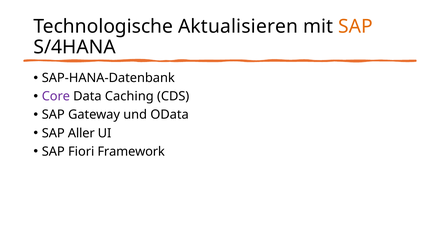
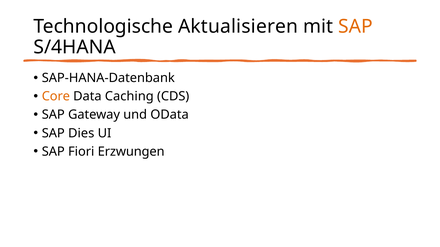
Core colour: purple -> orange
Aller: Aller -> Dies
Framework: Framework -> Erzwungen
